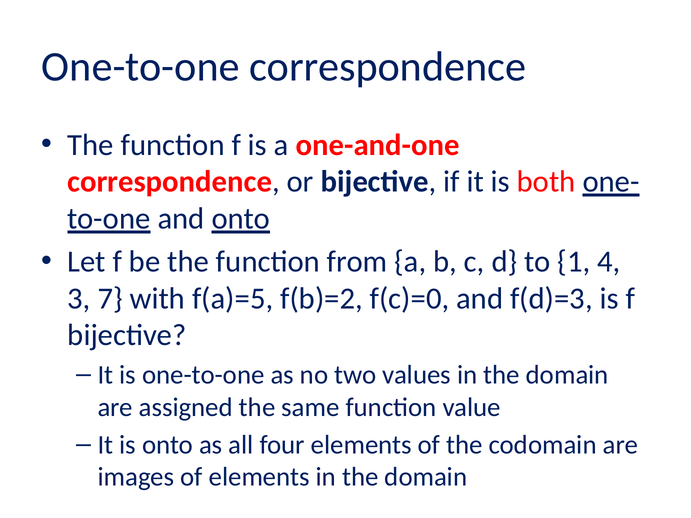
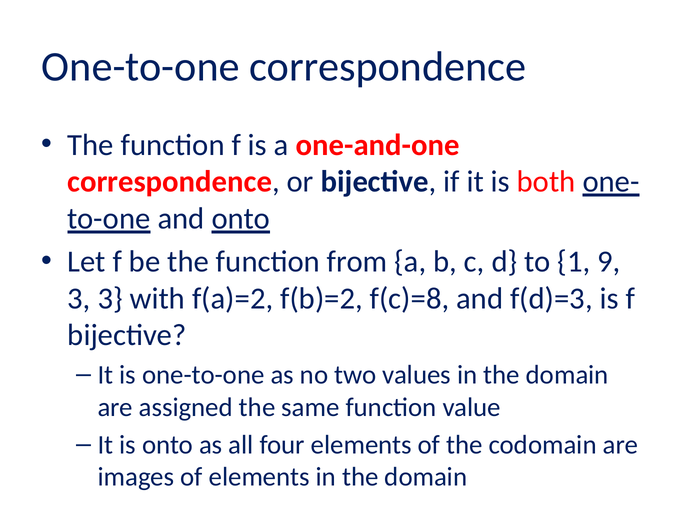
4: 4 -> 9
3 7: 7 -> 3
f(a)=5: f(a)=5 -> f(a)=2
f(c)=0: f(c)=0 -> f(c)=8
